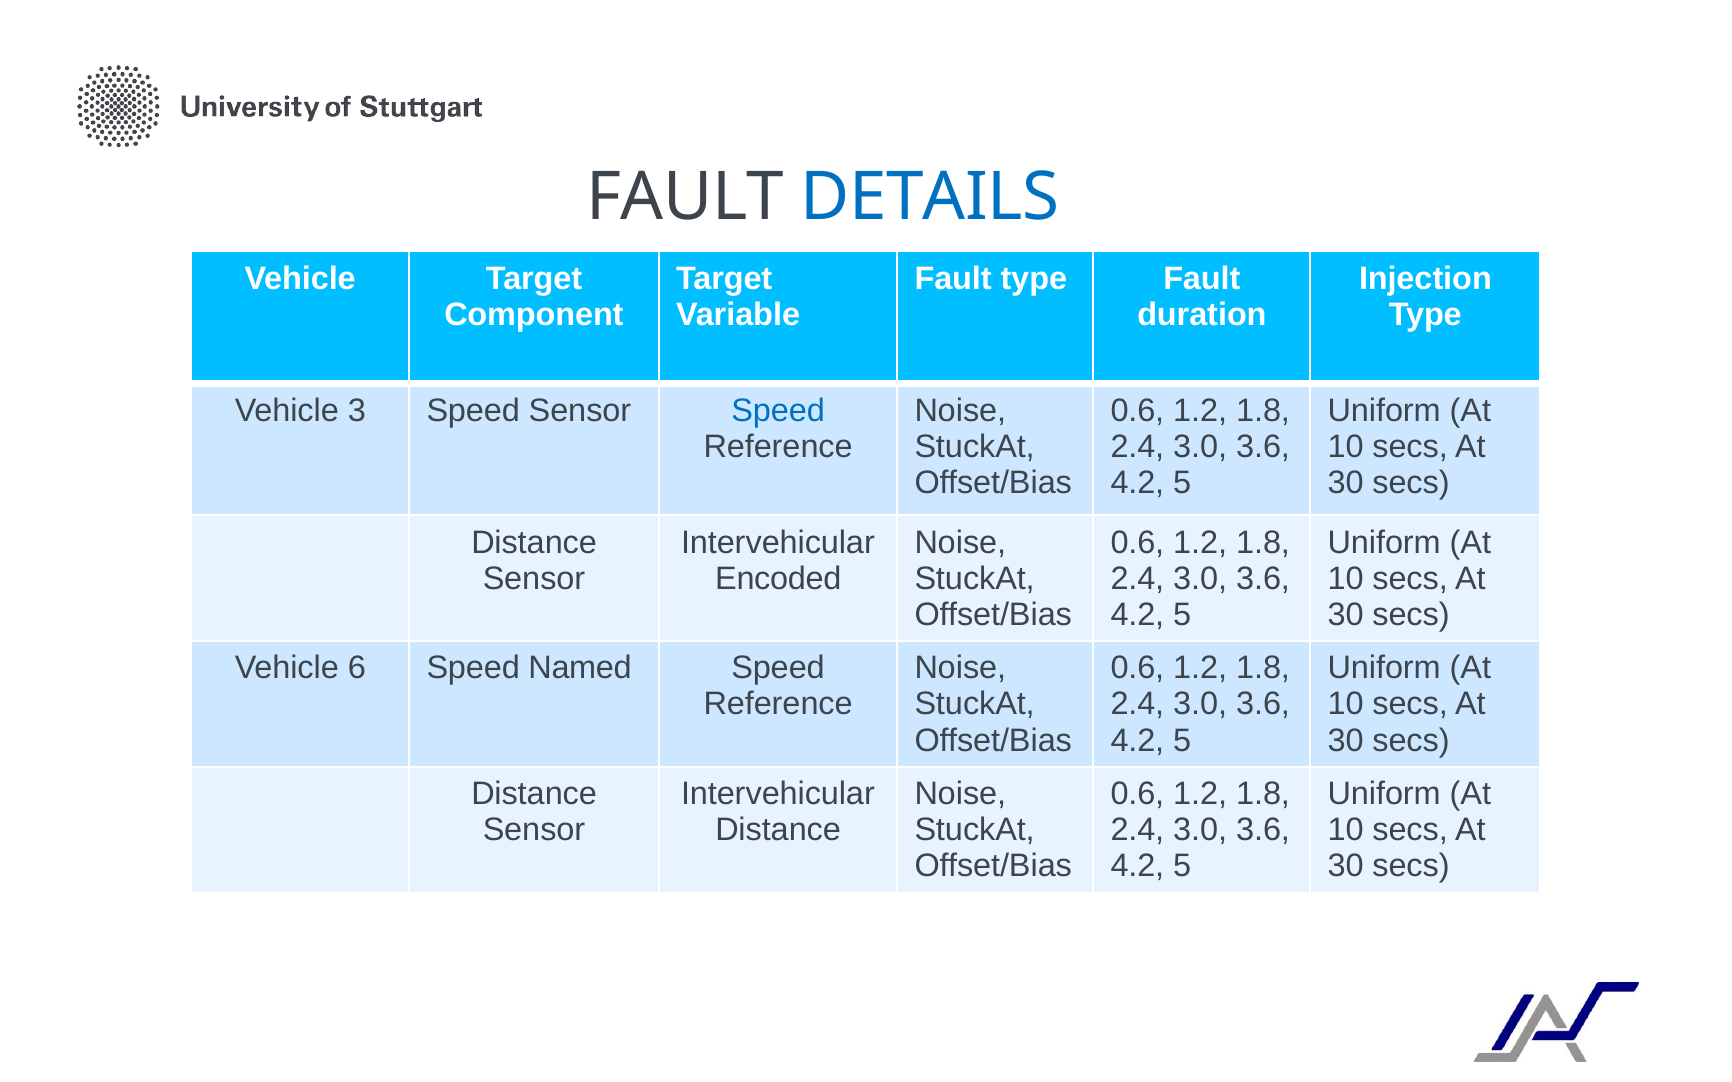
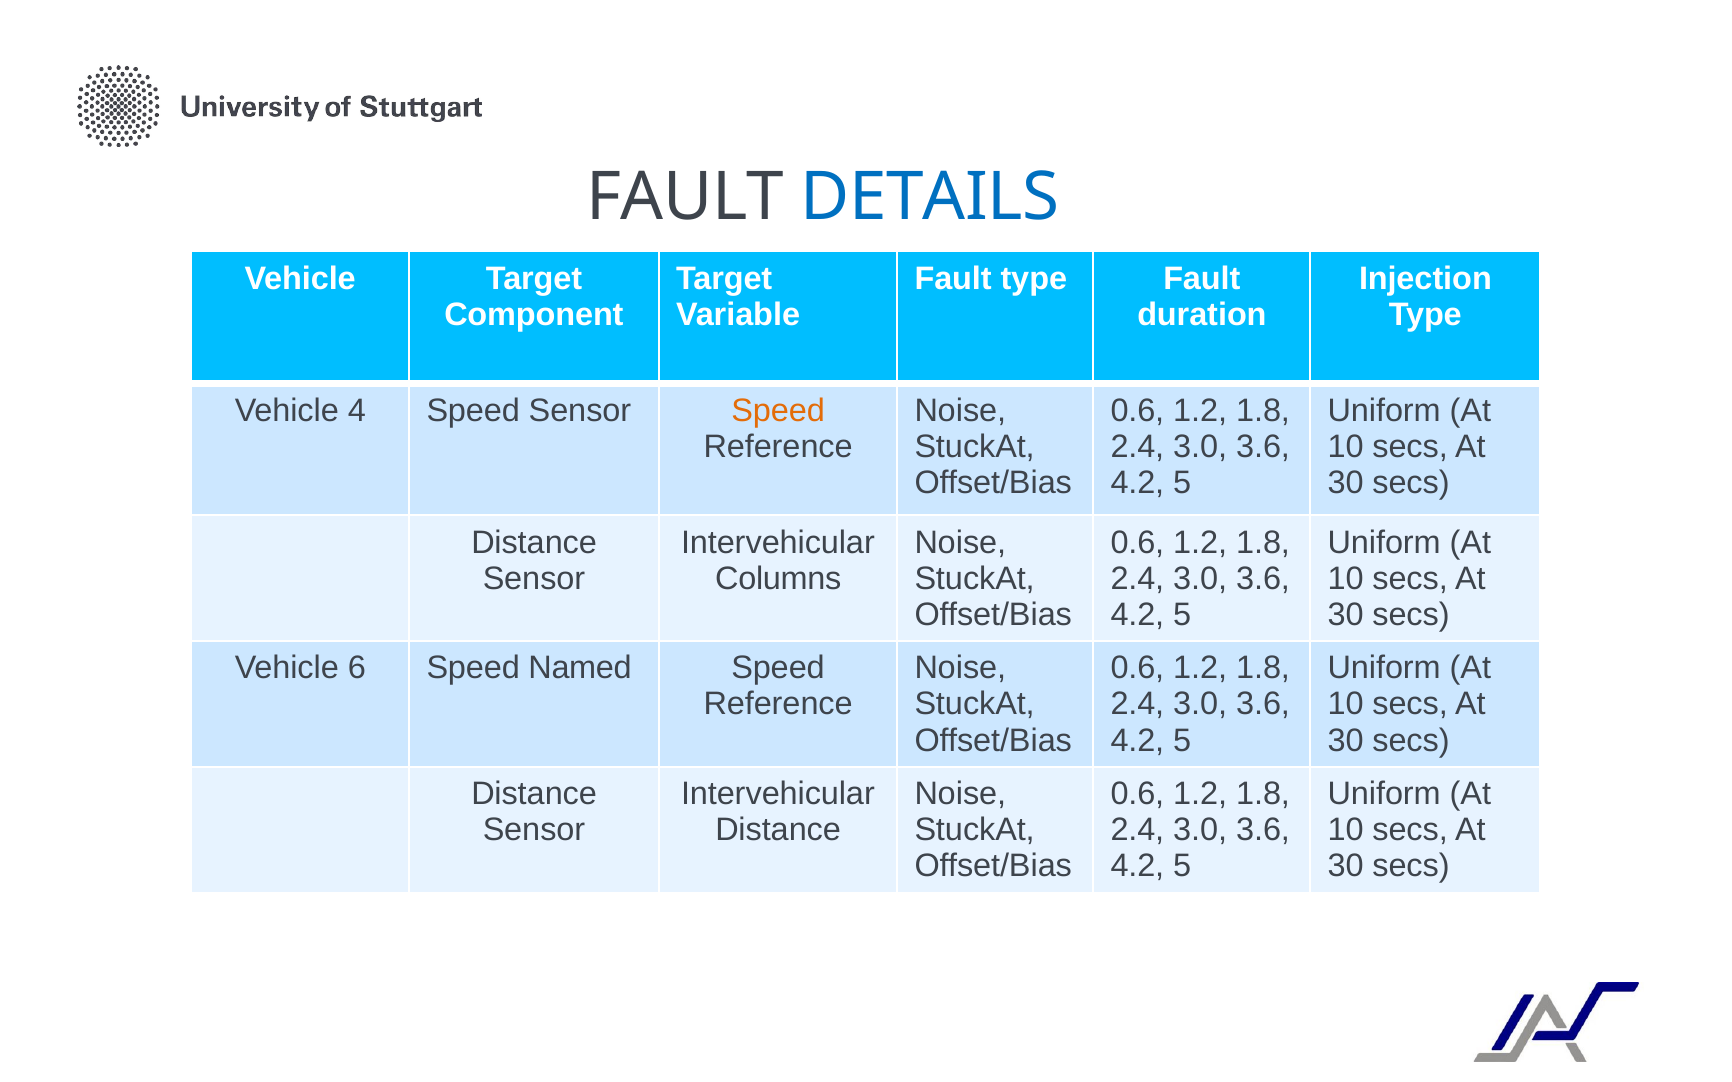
3: 3 -> 4
Speed at (778, 411) colour: blue -> orange
Encoded: Encoded -> Columns
